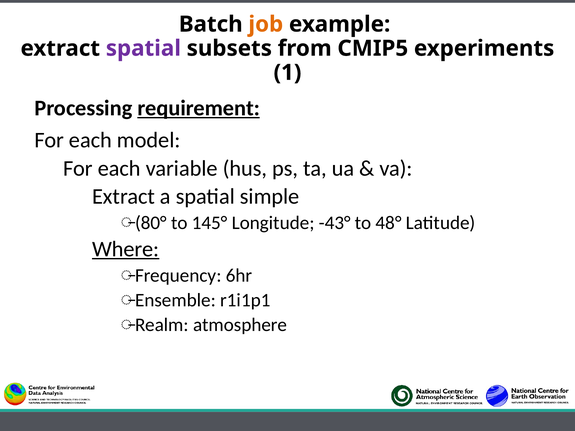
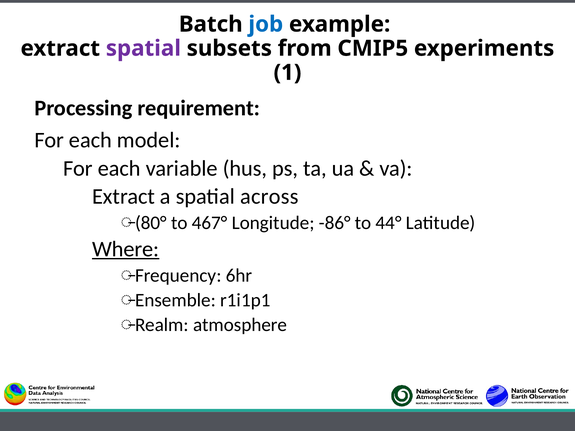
job colour: orange -> blue
requirement underline: present -> none
simple: simple -> across
145°: 145° -> 467°
-43°: -43° -> -86°
48°: 48° -> 44°
